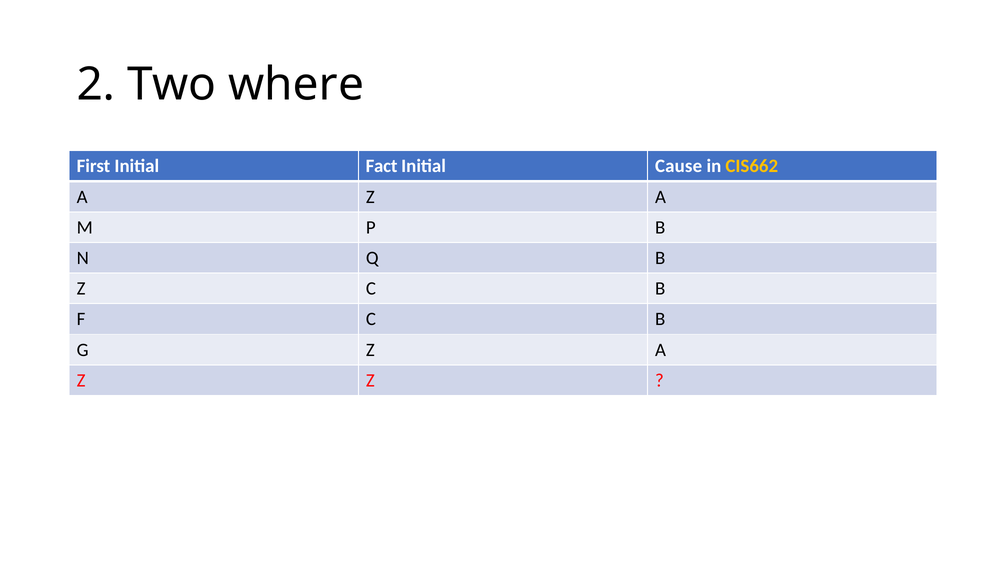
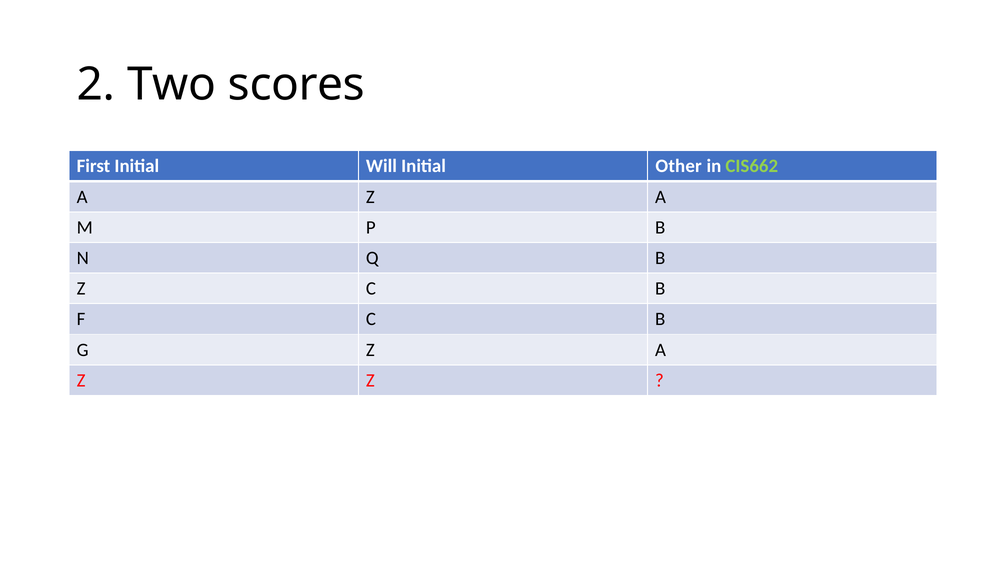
where: where -> scores
Fact: Fact -> Will
Cause: Cause -> Other
CIS662 colour: yellow -> light green
